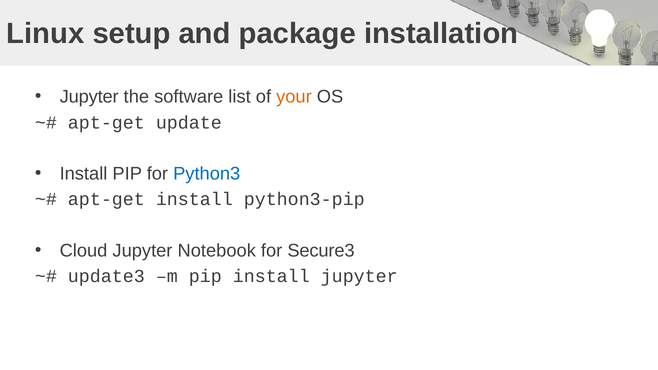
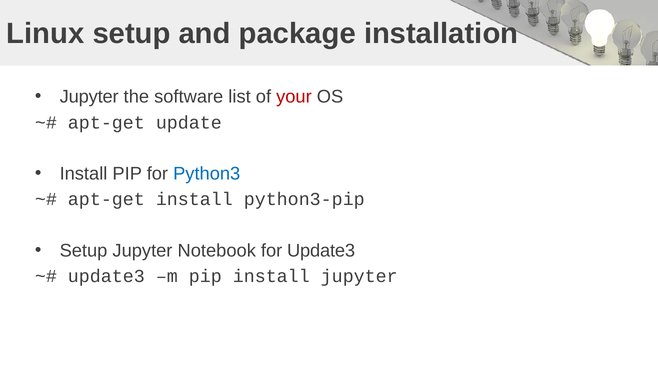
your colour: orange -> red
Cloud at (84, 251): Cloud -> Setup
for Secure3: Secure3 -> Update3
